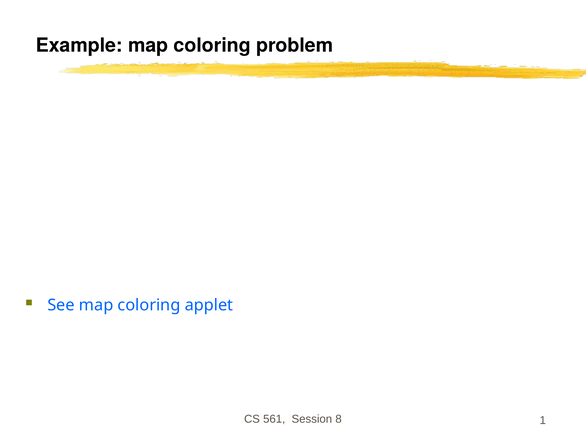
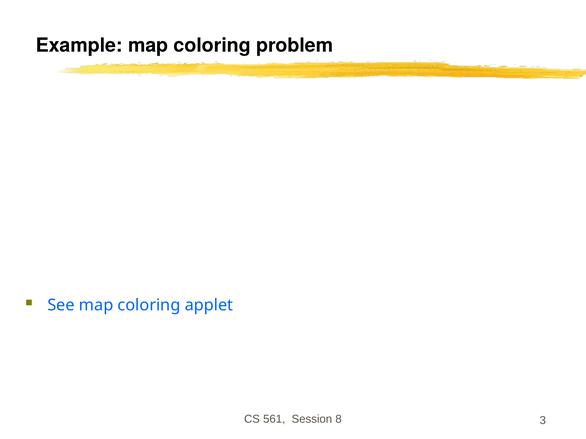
1: 1 -> 3
